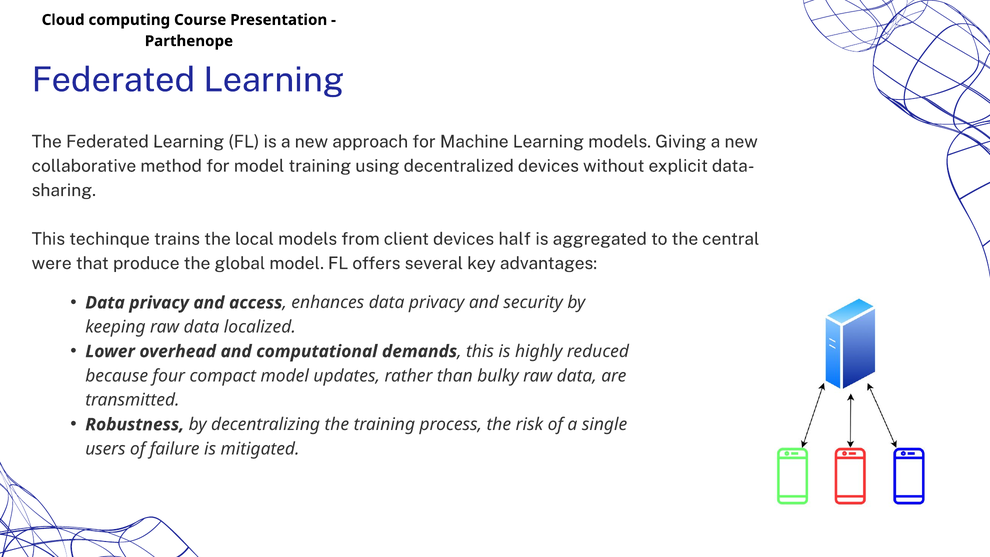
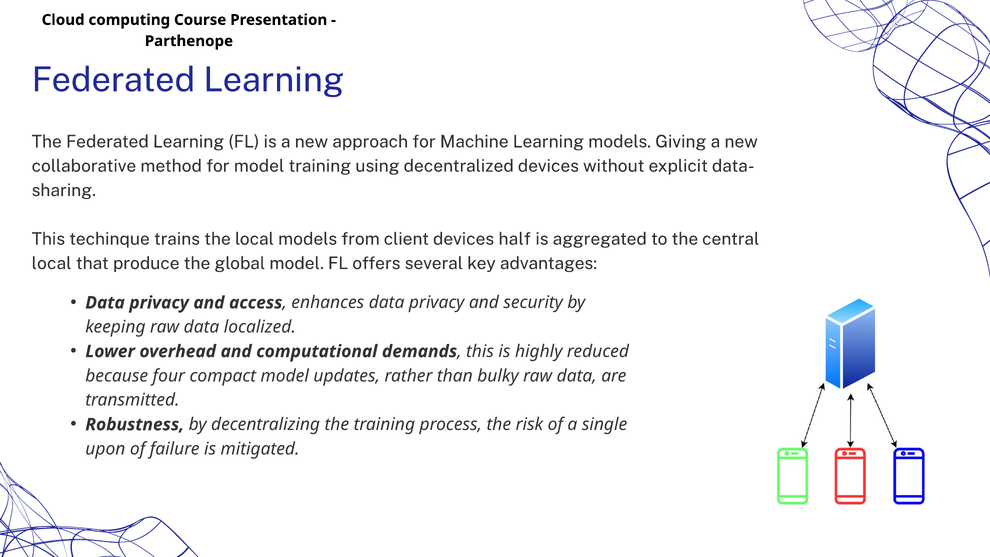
were at (52, 263): were -> local
users: users -> upon
